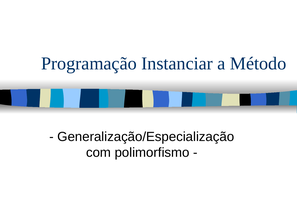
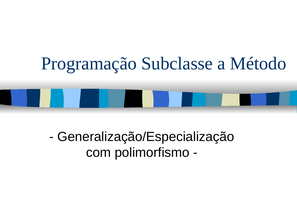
Instanciar: Instanciar -> Subclasse
